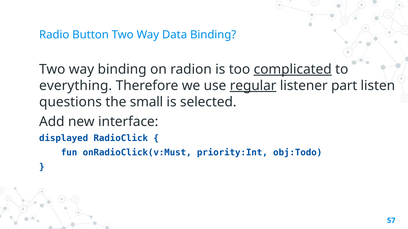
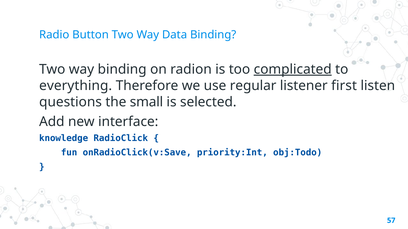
regular underline: present -> none
part: part -> first
displayed: displayed -> knowledge
onRadioClick(v:Must: onRadioClick(v:Must -> onRadioClick(v:Save
